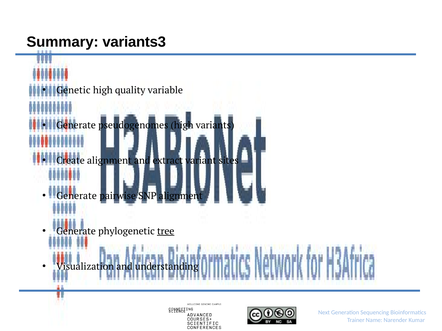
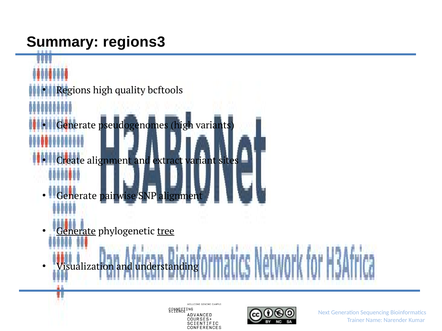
variants3: variants3 -> regions3
Genetic: Genetic -> Regions
variable: variable -> bcftools
Generate at (76, 232) underline: none -> present
